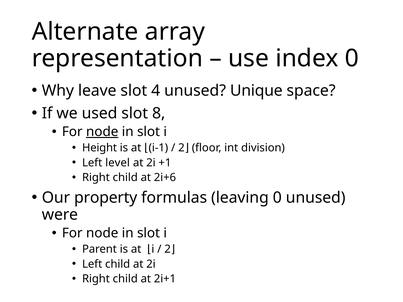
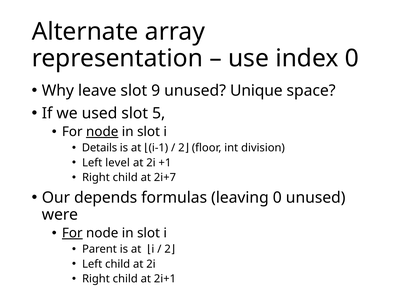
4: 4 -> 9
8: 8 -> 5
Height: Height -> Details
2i+6: 2i+6 -> 2i+7
property: property -> depends
For at (72, 233) underline: none -> present
